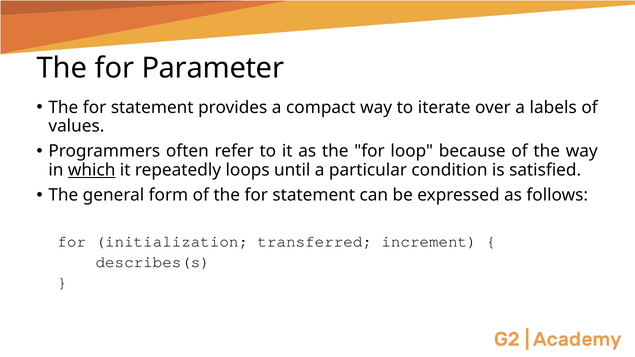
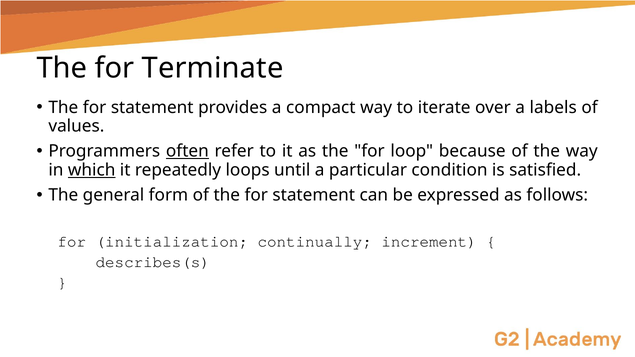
Parameter: Parameter -> Terminate
often underline: none -> present
transferred: transferred -> continually
